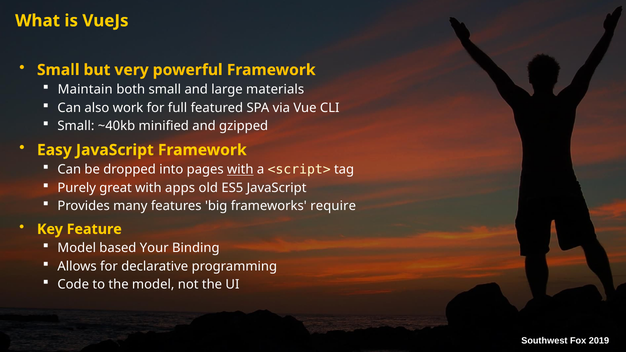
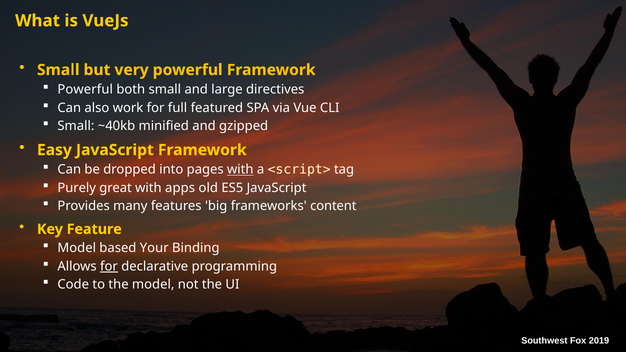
Maintain at (85, 90): Maintain -> Powerful
materials: materials -> directives
require: require -> content
for at (109, 266) underline: none -> present
